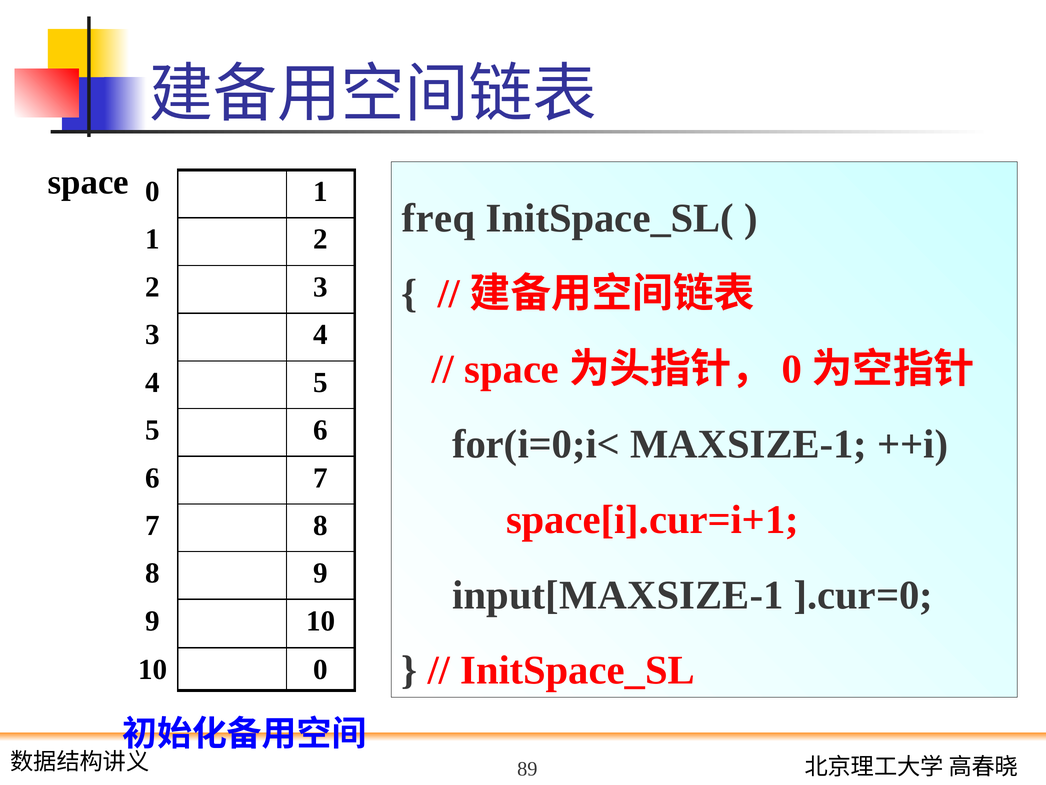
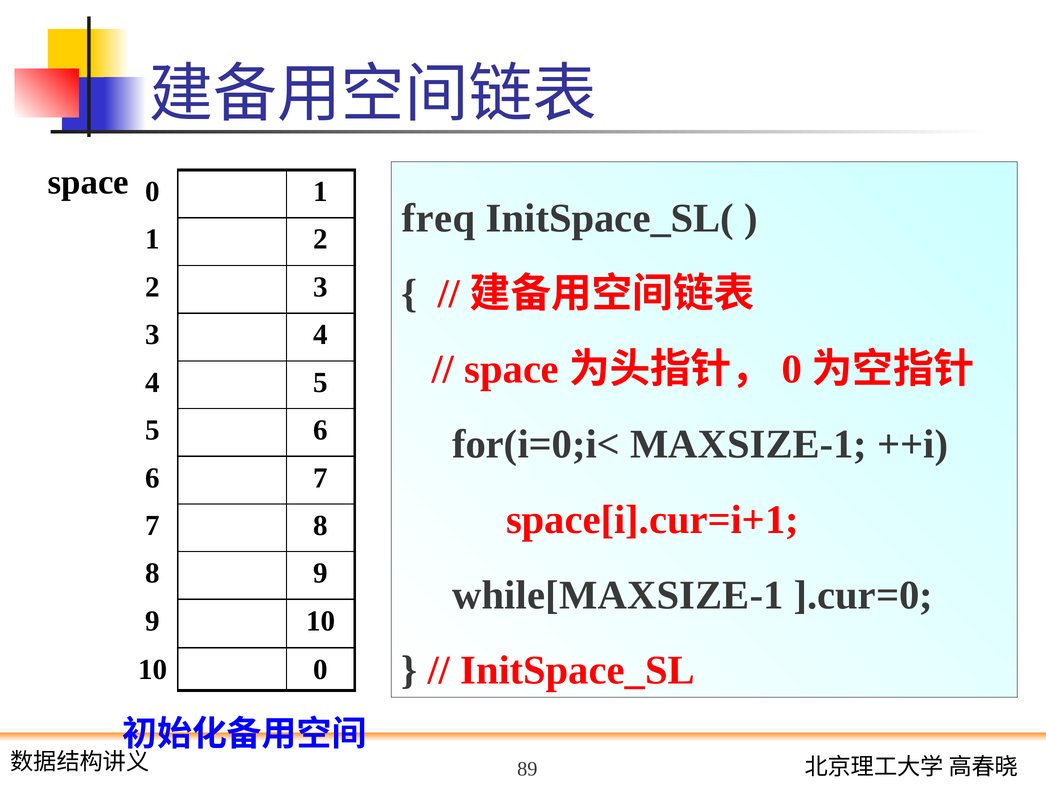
input[MAXSIZE-1: input[MAXSIZE-1 -> while[MAXSIZE-1
